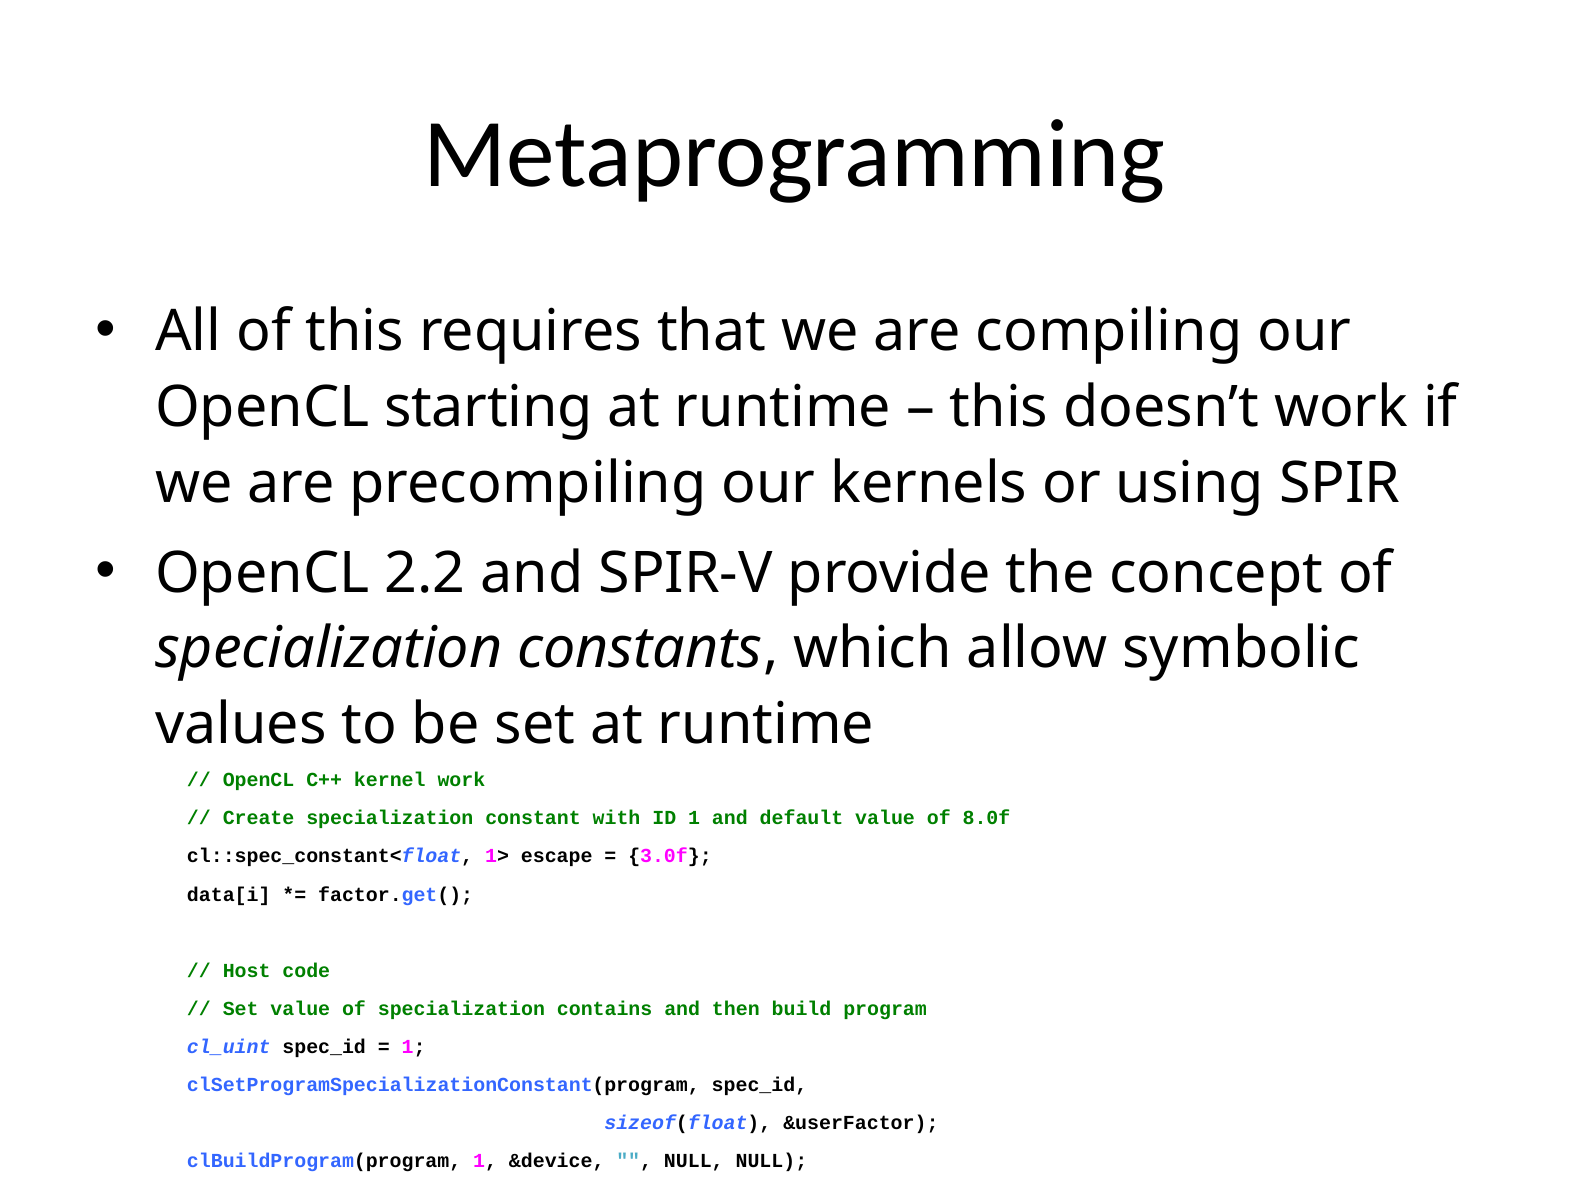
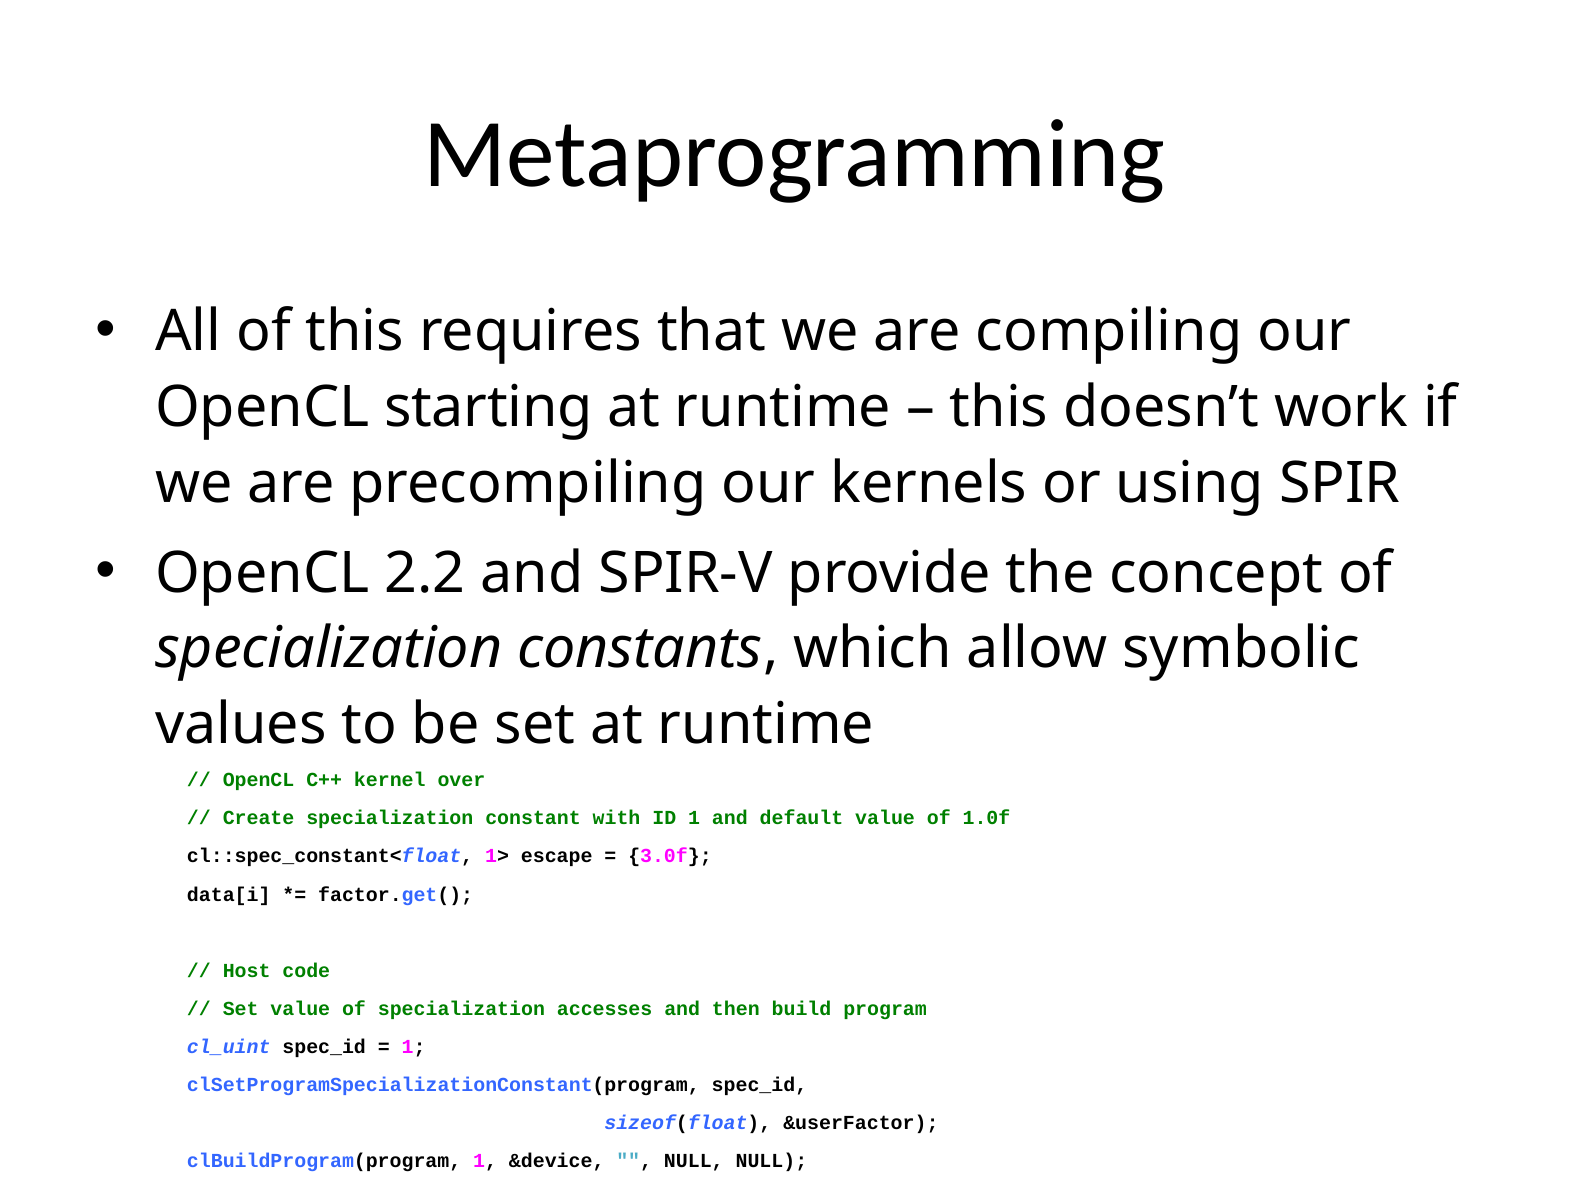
kernel work: work -> over
8.0f: 8.0f -> 1.0f
contains: contains -> accesses
